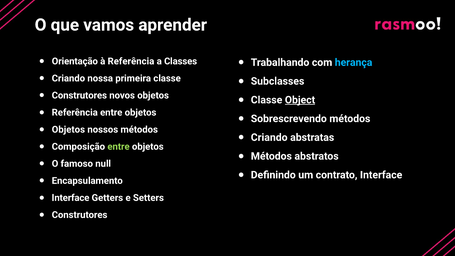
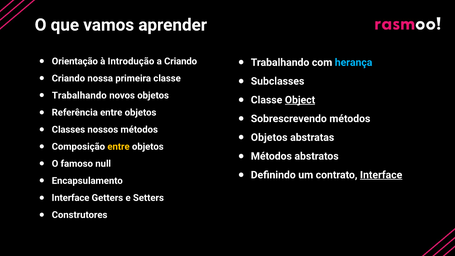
à Referência: Referência -> Introdução
a Classes: Classes -> Criando
Construtores at (79, 95): Construtores -> Trabalhando
Objetos at (68, 129): Objetos -> Classes
Criando at (269, 137): Criando -> Objetos
entre at (119, 147) colour: light green -> yellow
Interface at (381, 175) underline: none -> present
